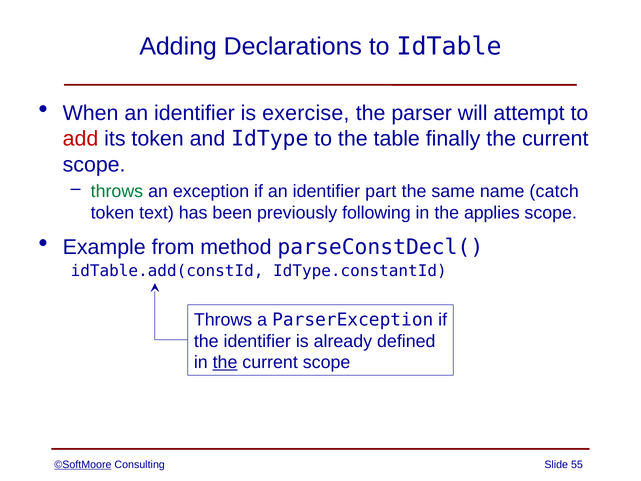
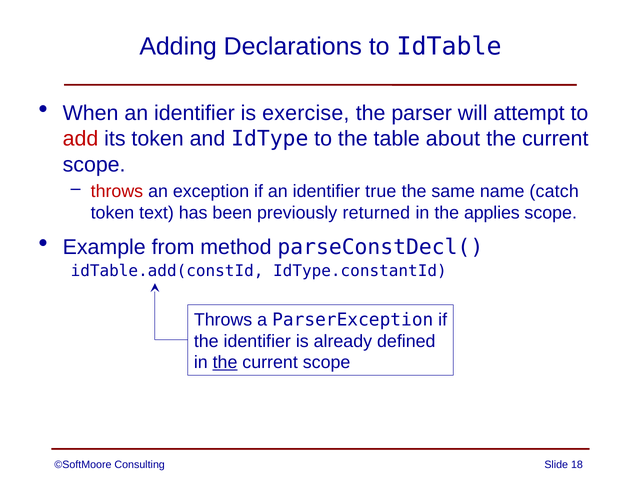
finally: finally -> about
throws at (117, 191) colour: green -> red
part: part -> true
following: following -> returned
©SoftMoore underline: present -> none
55: 55 -> 18
